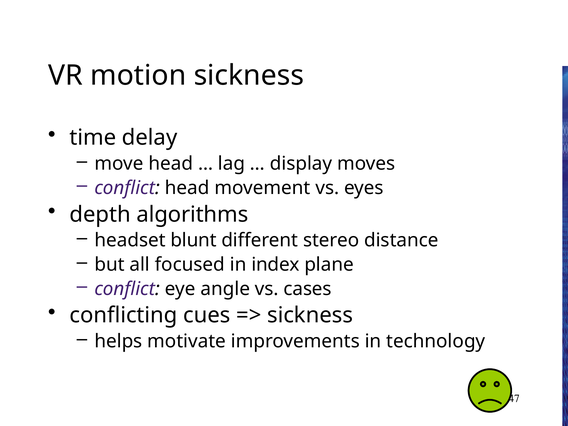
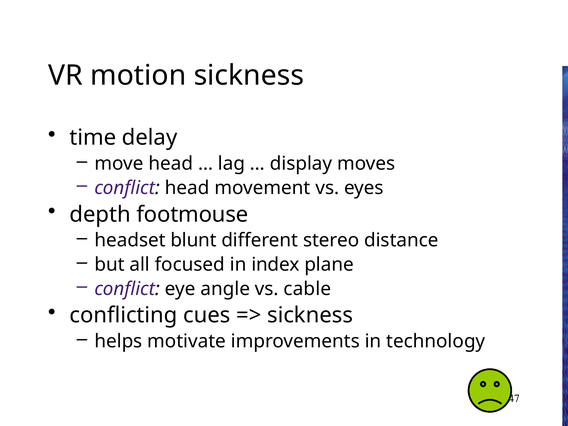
algorithms: algorithms -> footmouse
cases: cases -> cable
